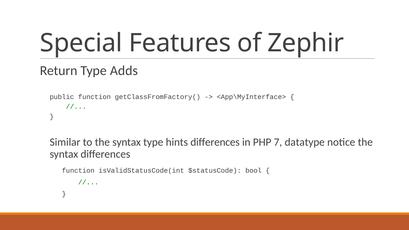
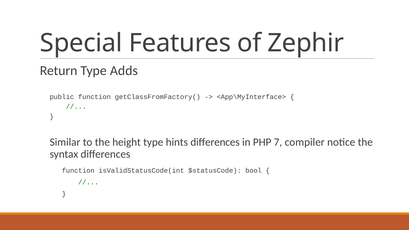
to the syntax: syntax -> height
datatype: datatype -> compiler
